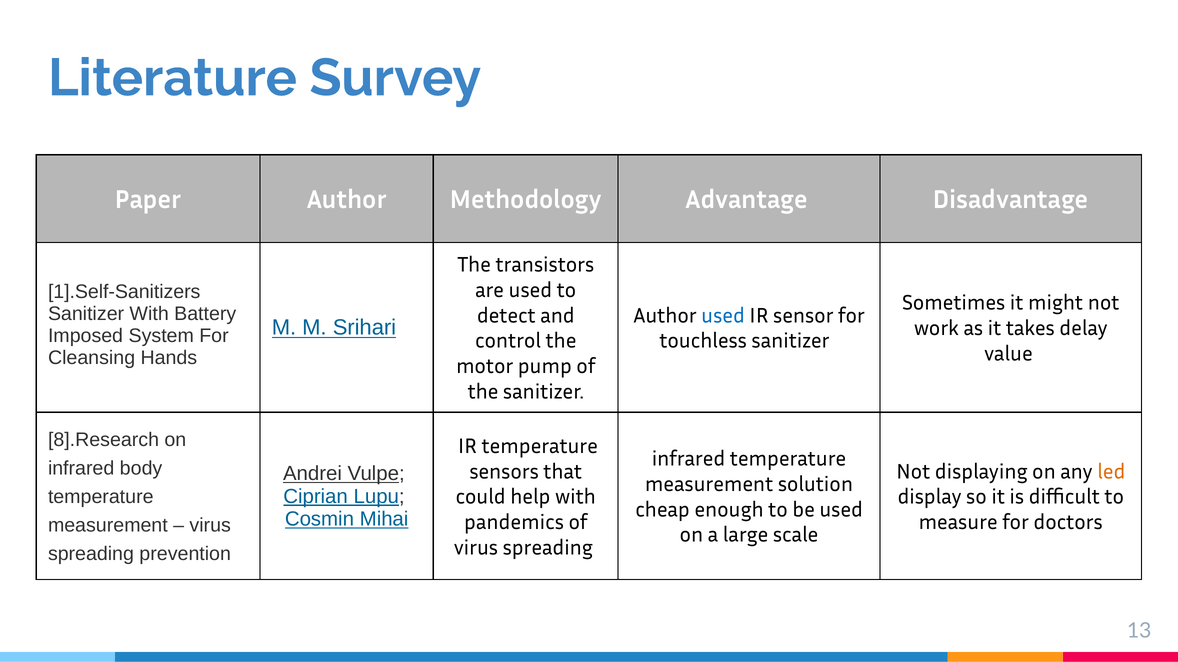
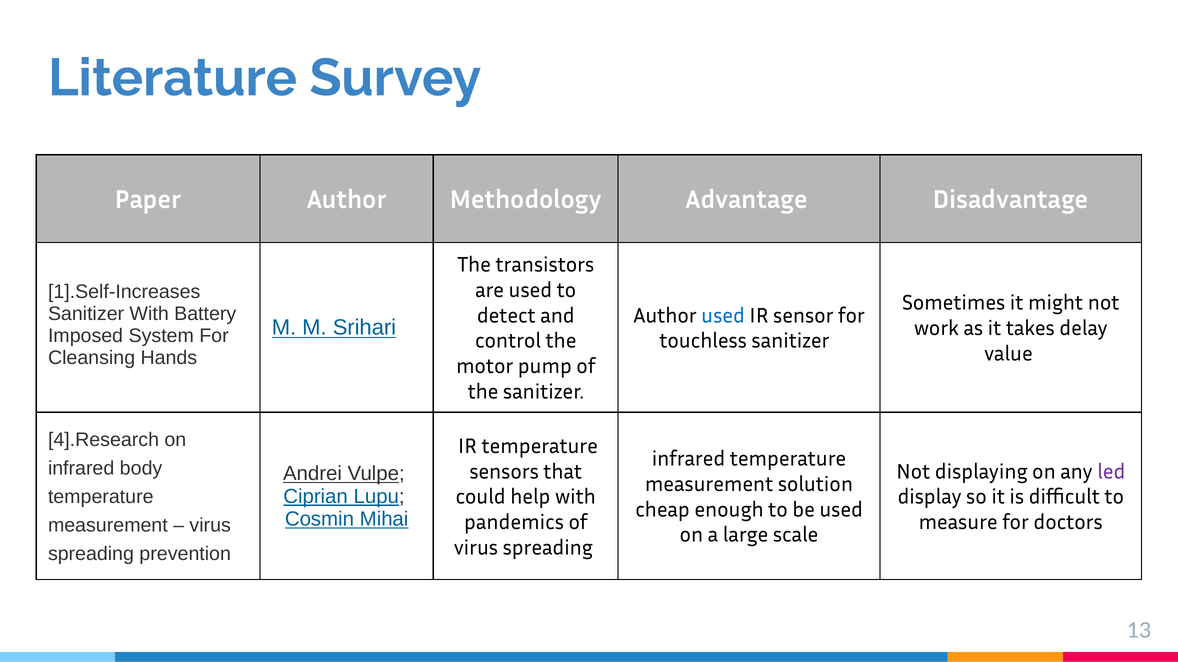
1].Self-Sanitizers: 1].Self-Sanitizers -> 1].Self-Increases
8].Research: 8].Research -> 4].Research
led colour: orange -> purple
